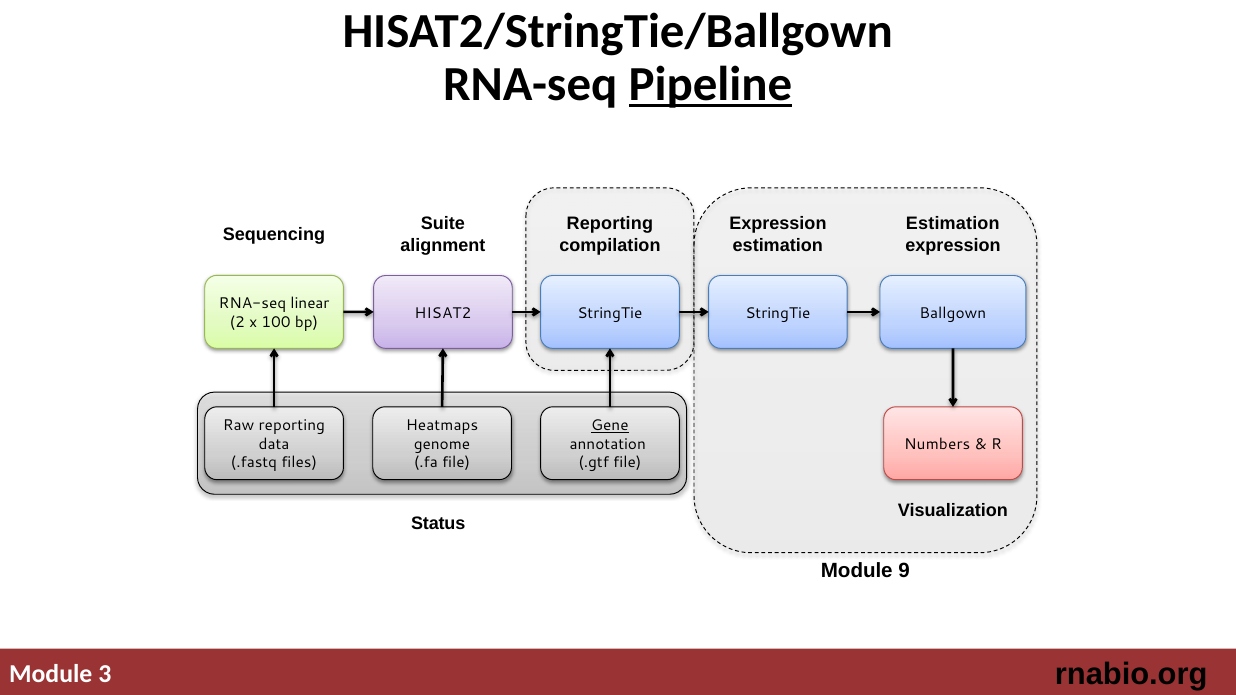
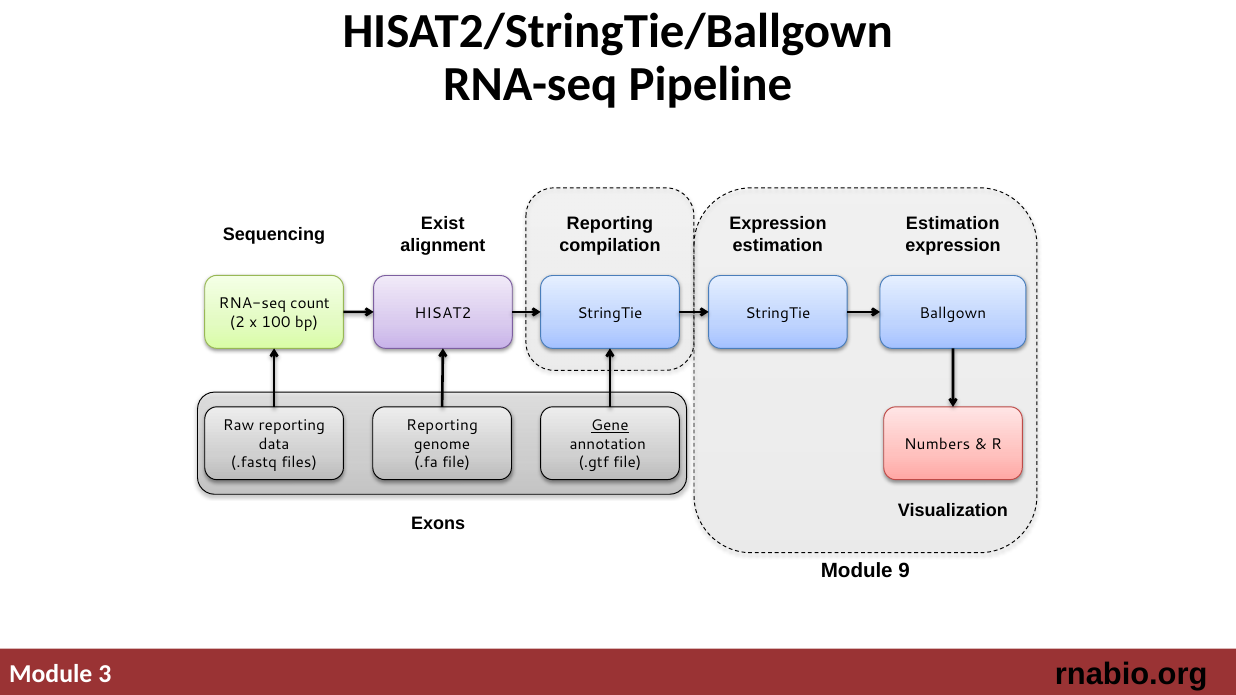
Pipeline underline: present -> none
Suite: Suite -> Exist
linear: linear -> count
Heatmaps at (442, 426): Heatmaps -> Reporting
Status: Status -> Exons
